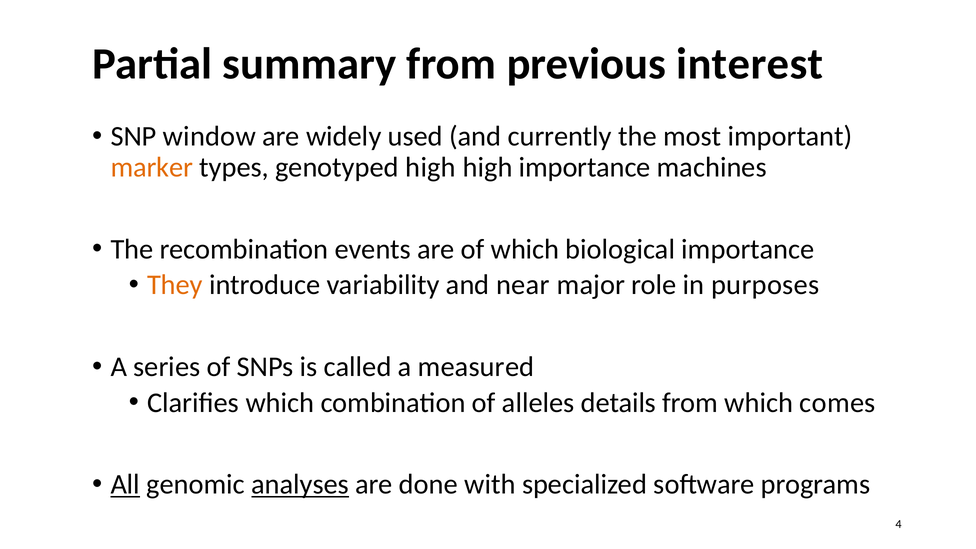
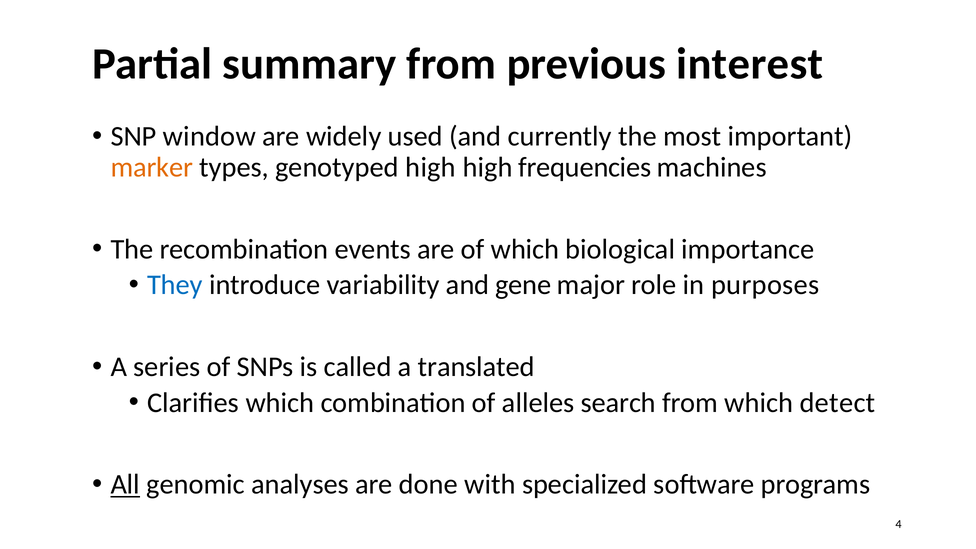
high importance: importance -> frequencies
They colour: orange -> blue
near: near -> gene
measured: measured -> translated
details: details -> search
comes: comes -> detect
analyses underline: present -> none
